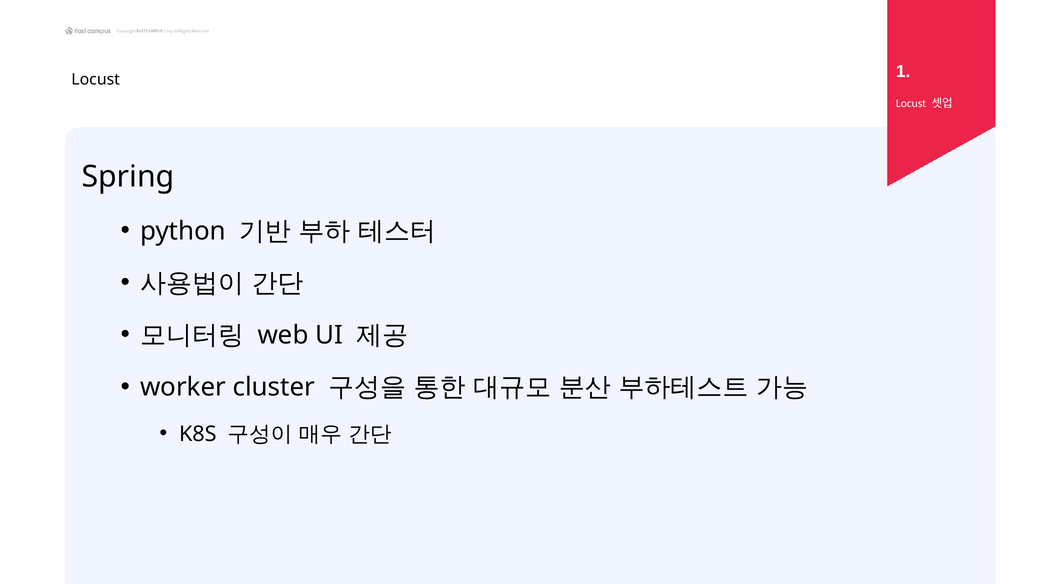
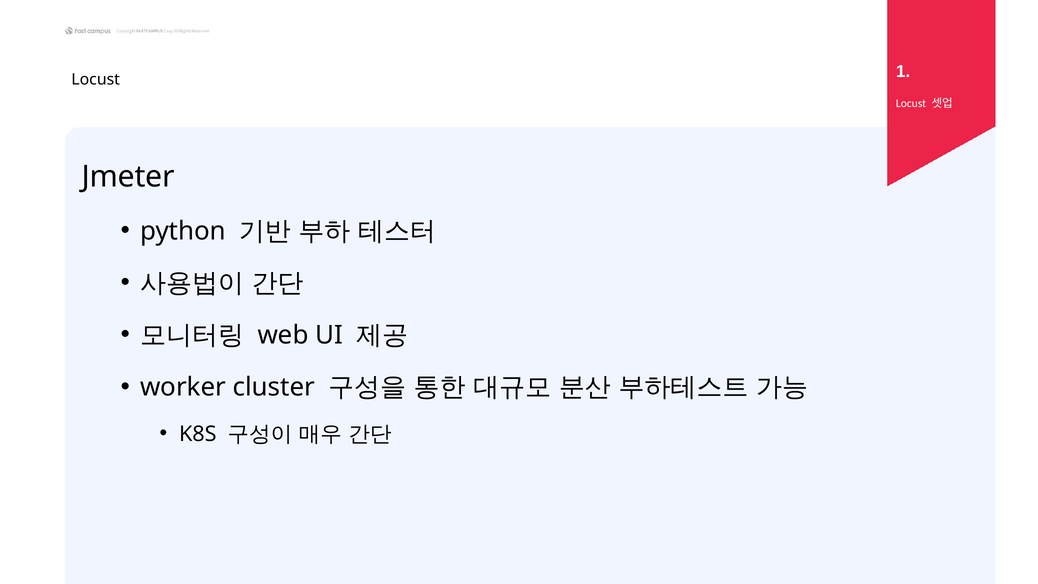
Spring: Spring -> Jmeter
